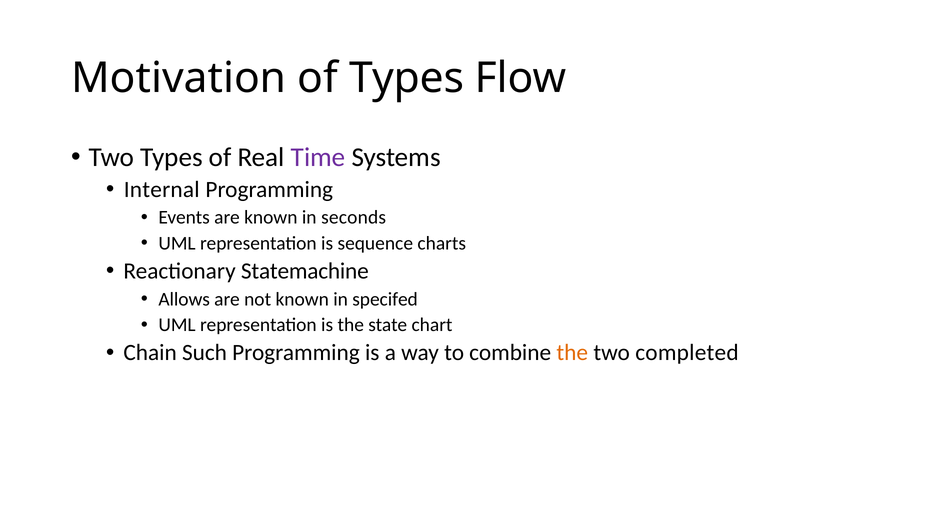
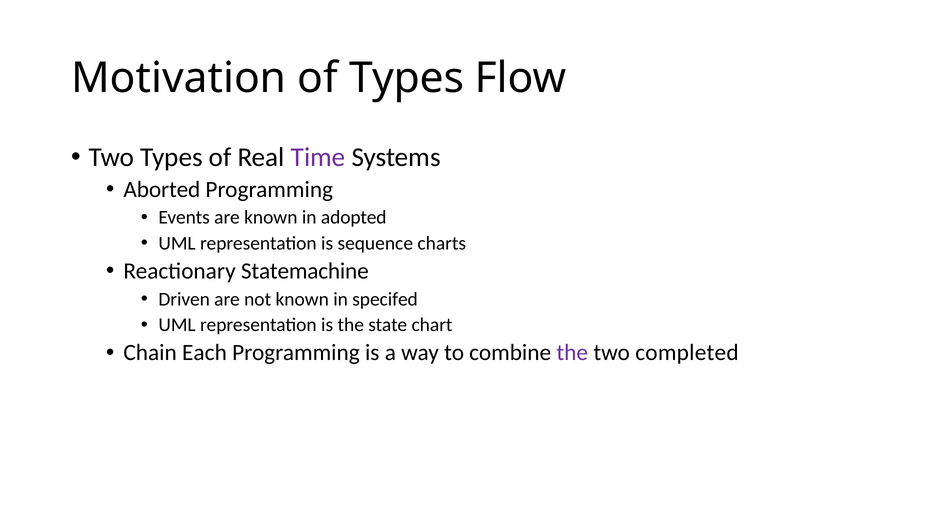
Internal: Internal -> Aborted
seconds: seconds -> adopted
Allows: Allows -> Driven
Such: Such -> Each
the at (572, 353) colour: orange -> purple
